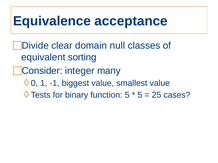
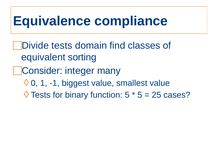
acceptance: acceptance -> compliance
Divide clear: clear -> tests
null: null -> find
